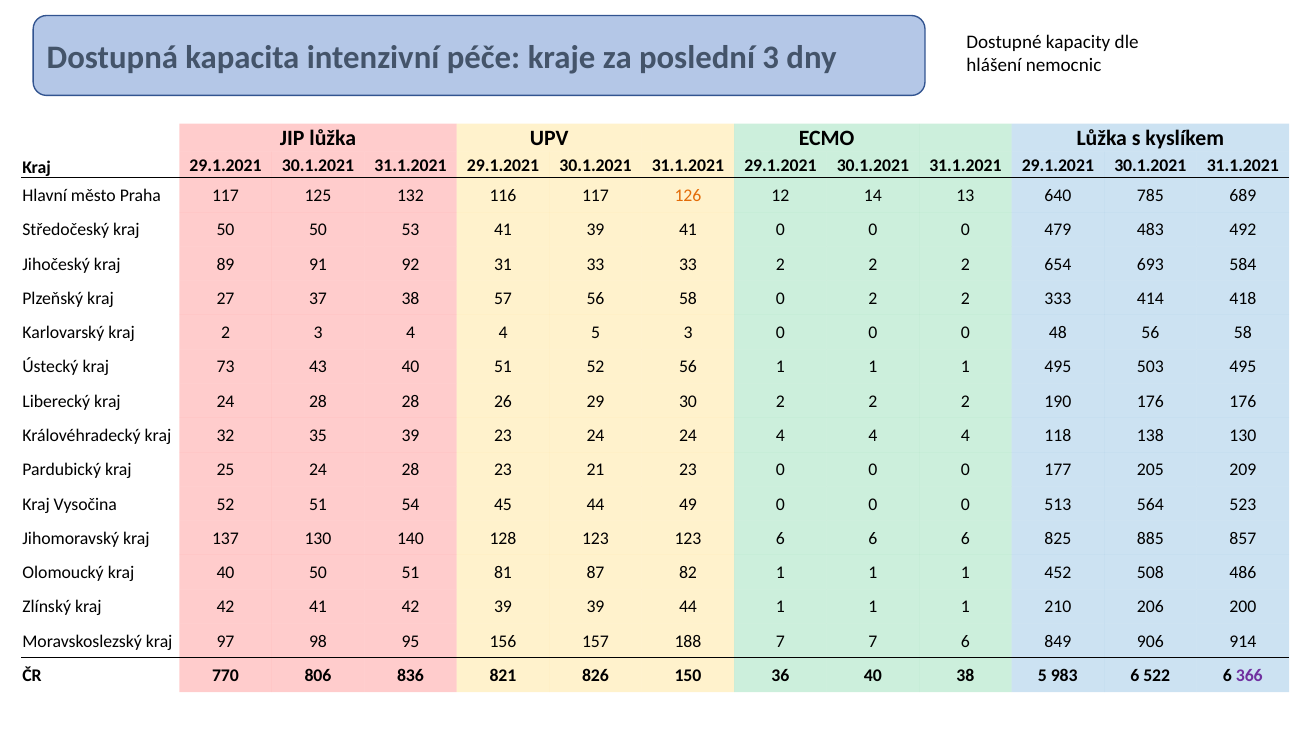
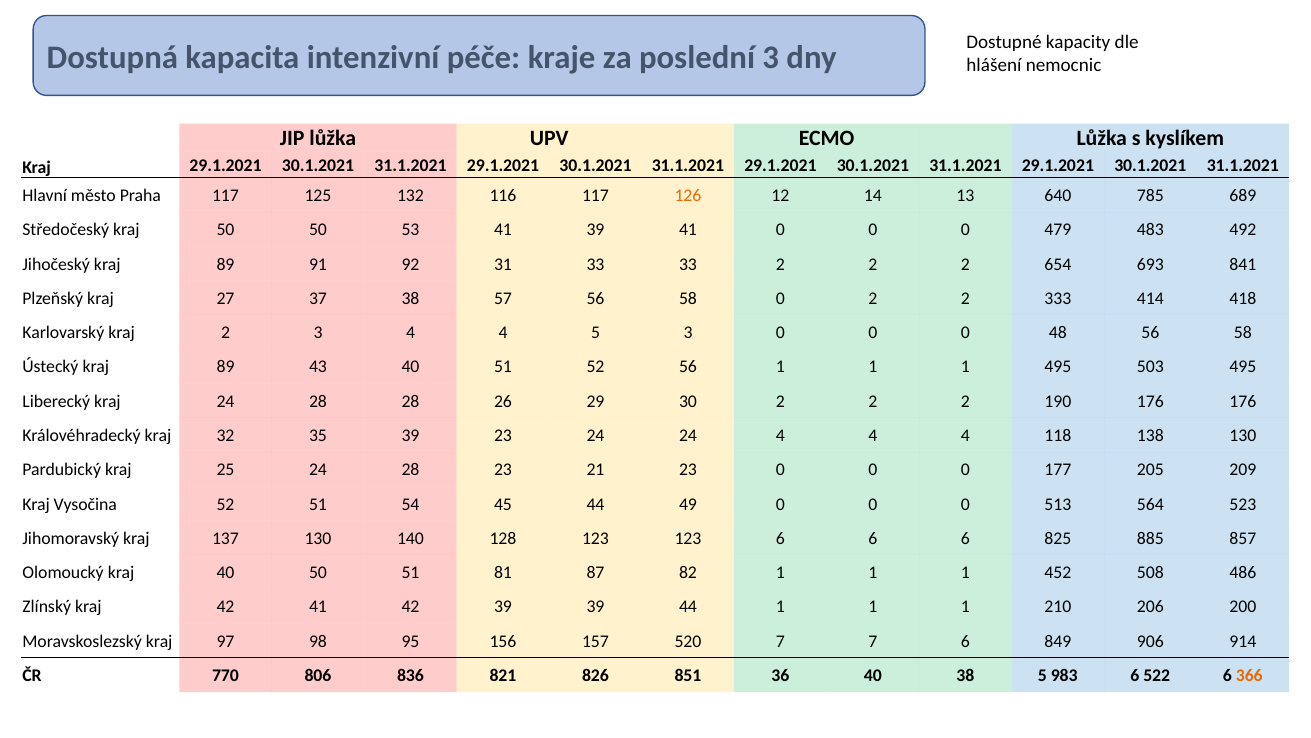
584: 584 -> 841
Ústecký kraj 73: 73 -> 89
188: 188 -> 520
150: 150 -> 851
366 colour: purple -> orange
